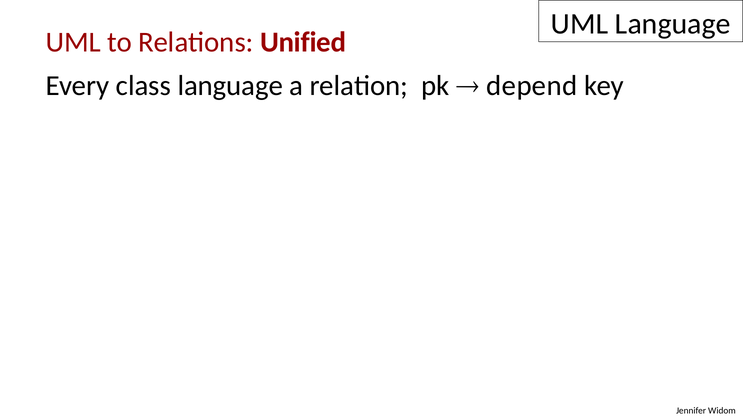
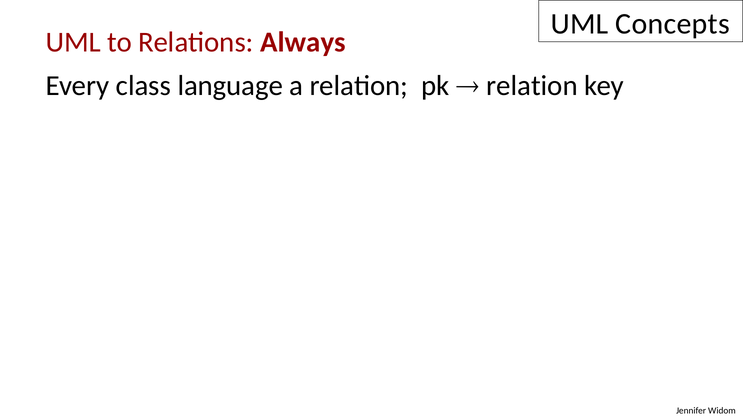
UML Language: Language -> Concepts
Unified: Unified -> Always
depend at (532, 86): depend -> relation
